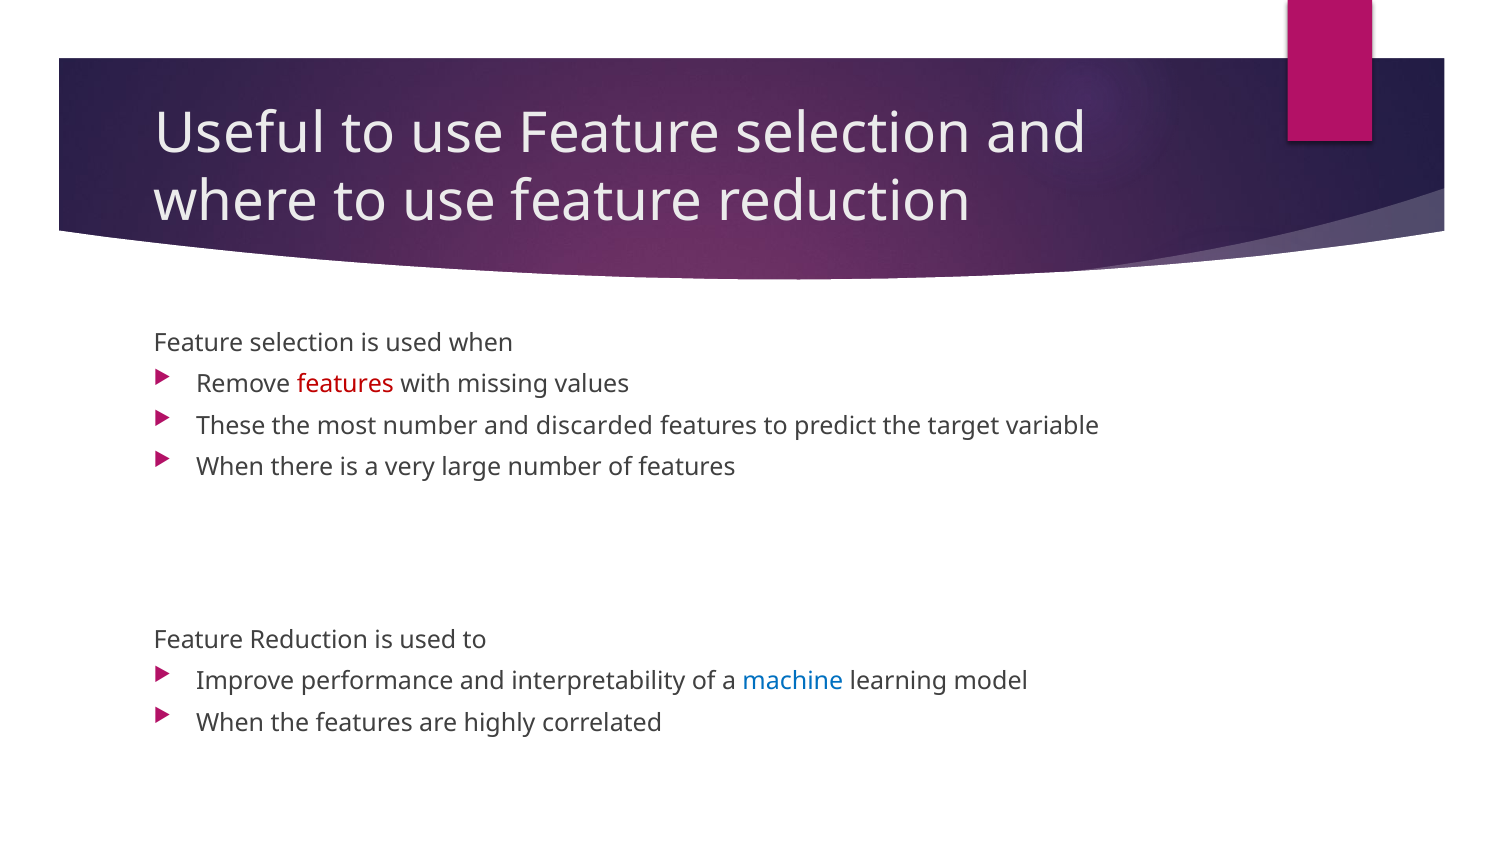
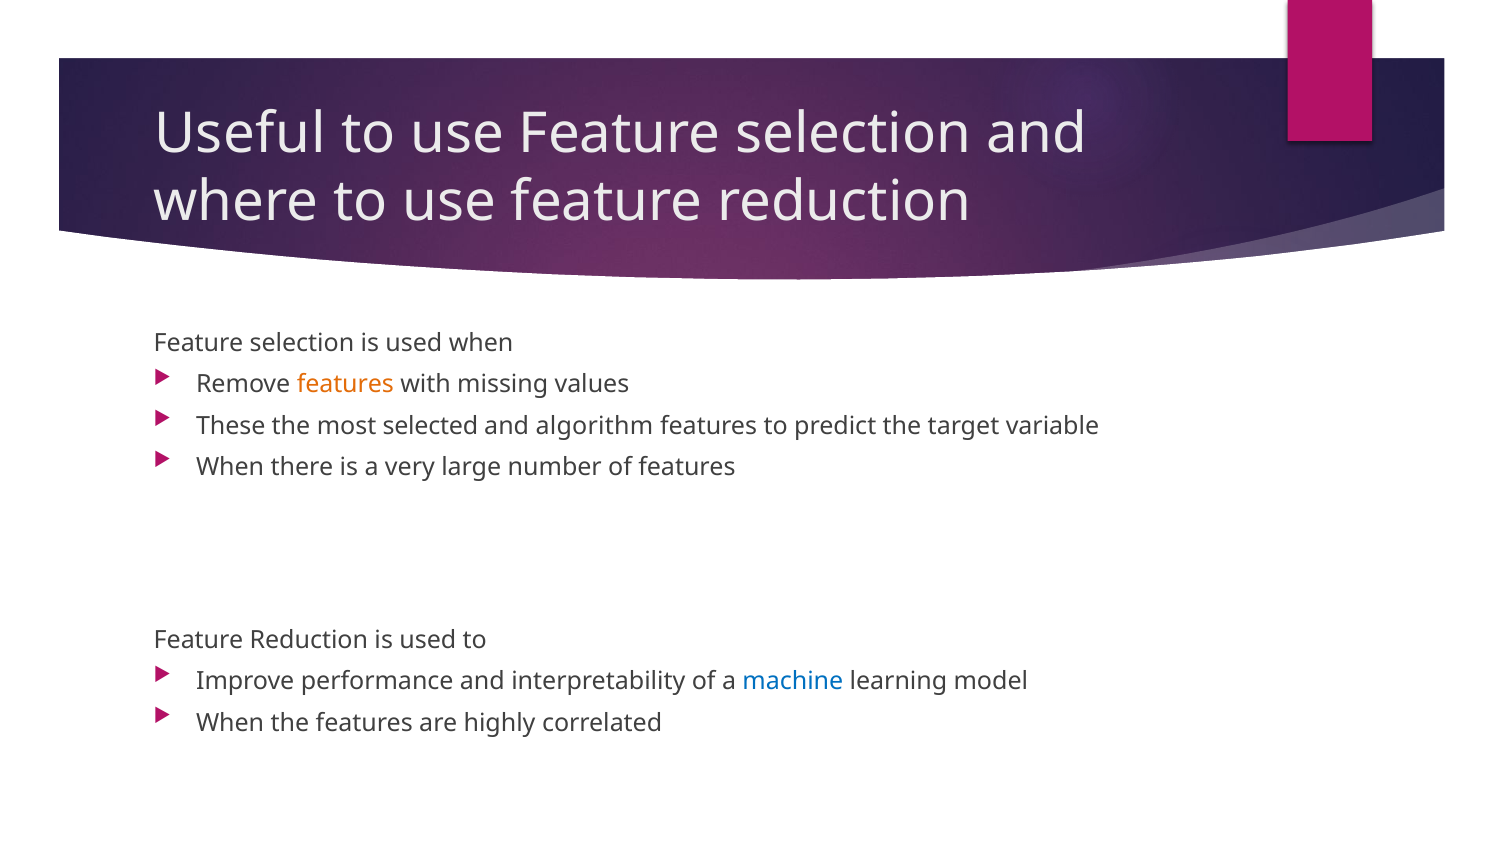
features at (345, 385) colour: red -> orange
most number: number -> selected
discarded: discarded -> algorithm
